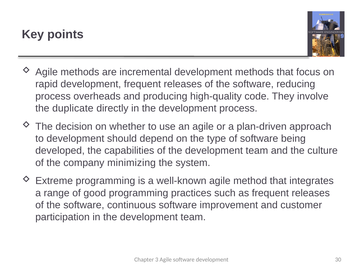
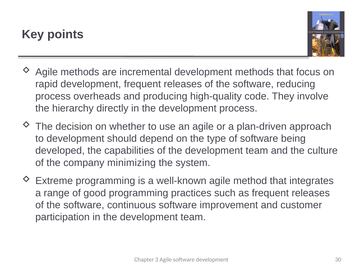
duplicate: duplicate -> hierarchy
